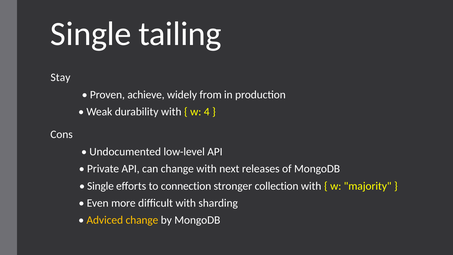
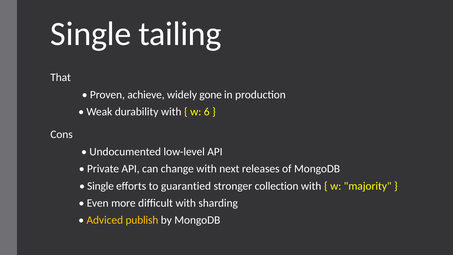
Stay: Stay -> That
from: from -> gone
4: 4 -> 6
connection: connection -> guarantied
Adviced change: change -> publish
